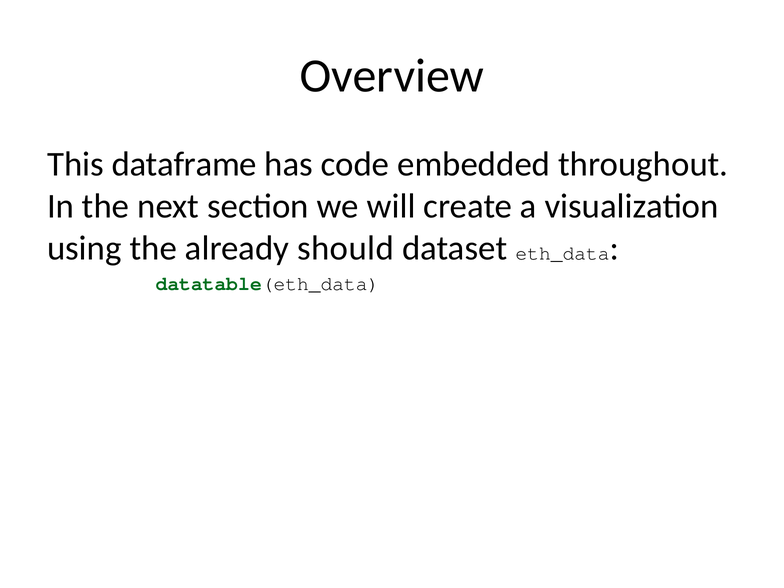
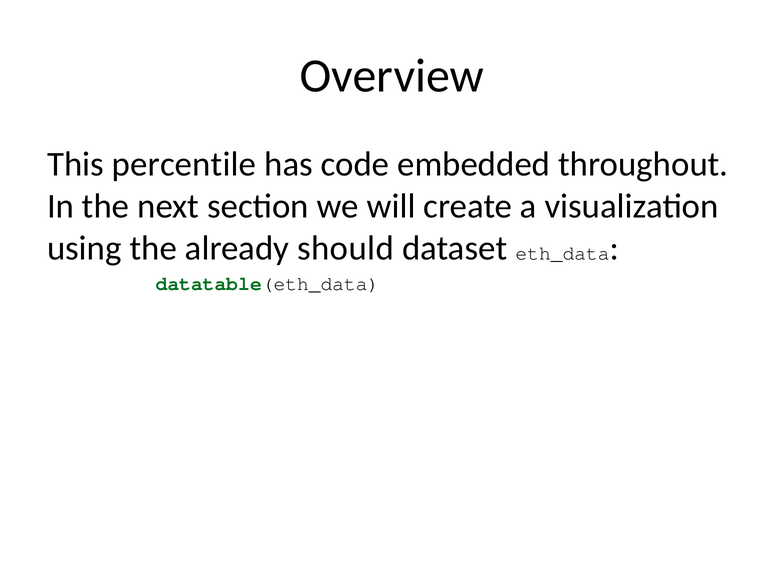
dataframe: dataframe -> percentile
